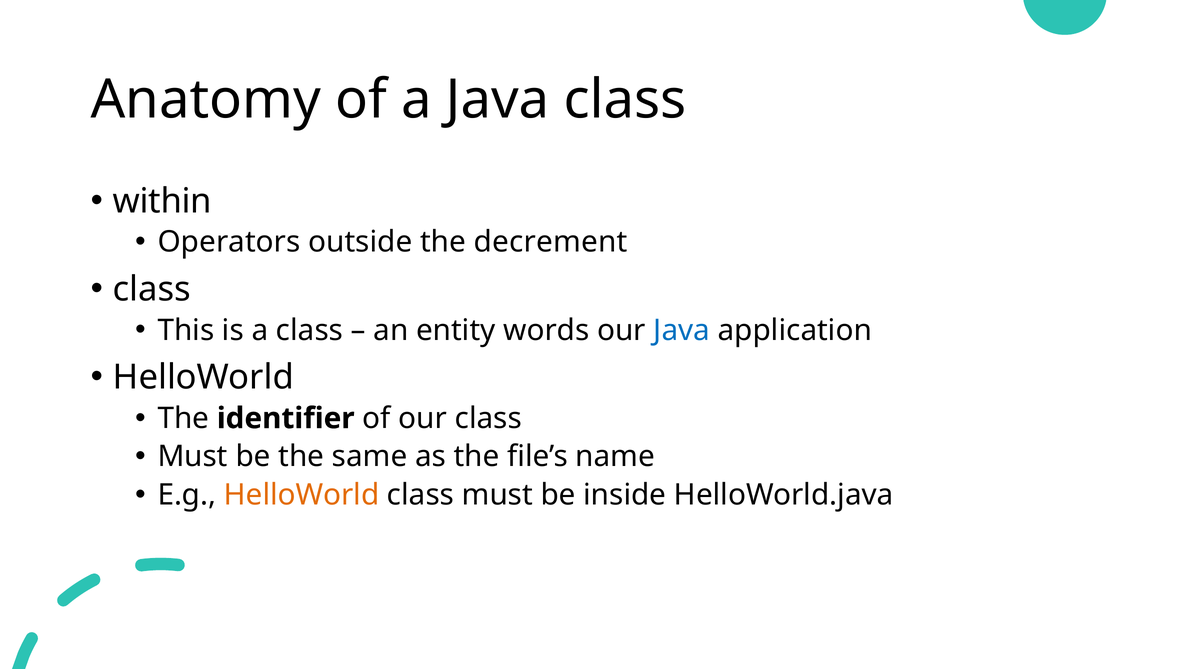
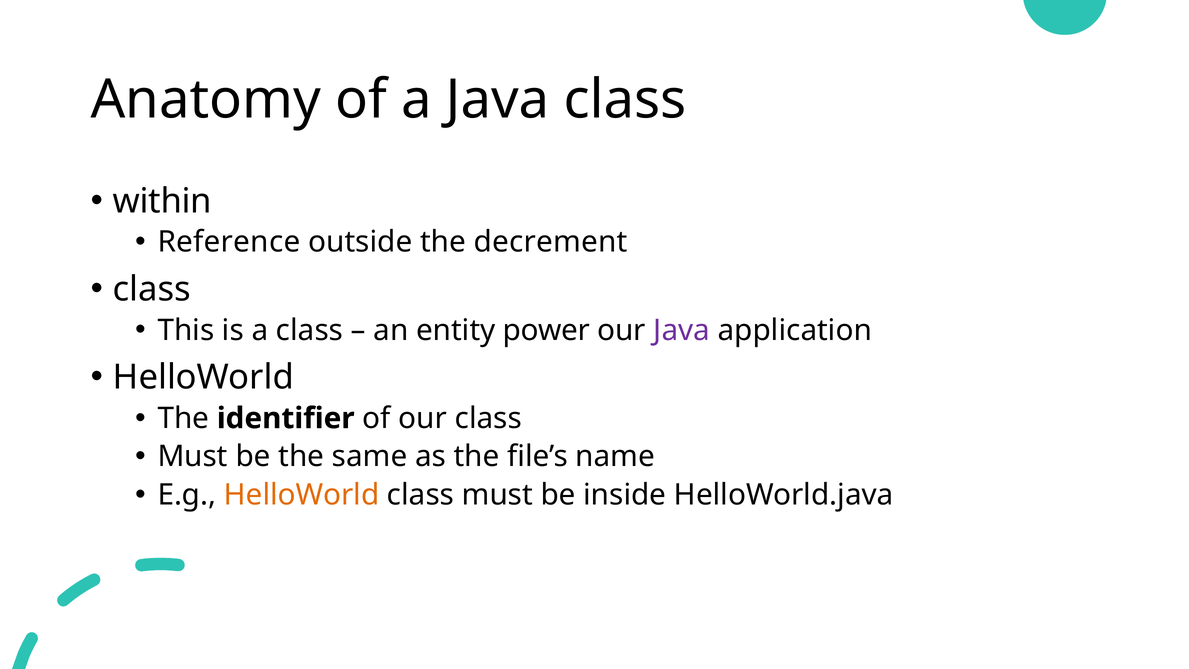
Operators: Operators -> Reference
words: words -> power
Java at (682, 330) colour: blue -> purple
